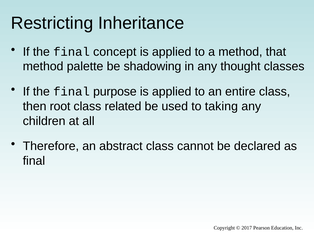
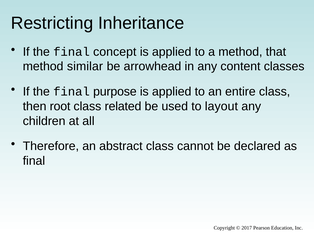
palette: palette -> similar
shadowing: shadowing -> arrowhead
thought: thought -> content
taking: taking -> layout
